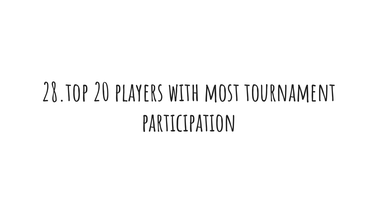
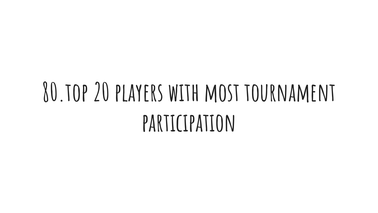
28.top: 28.top -> 80.top
